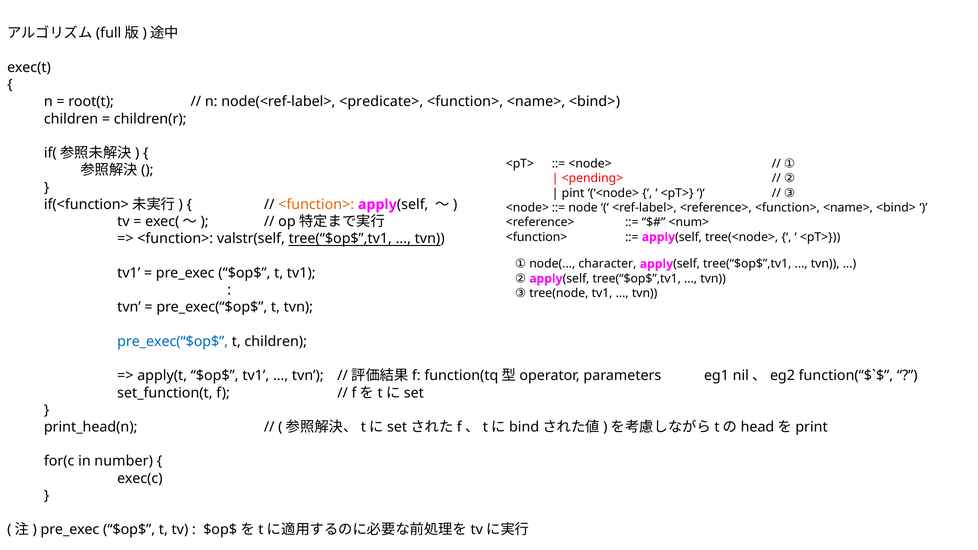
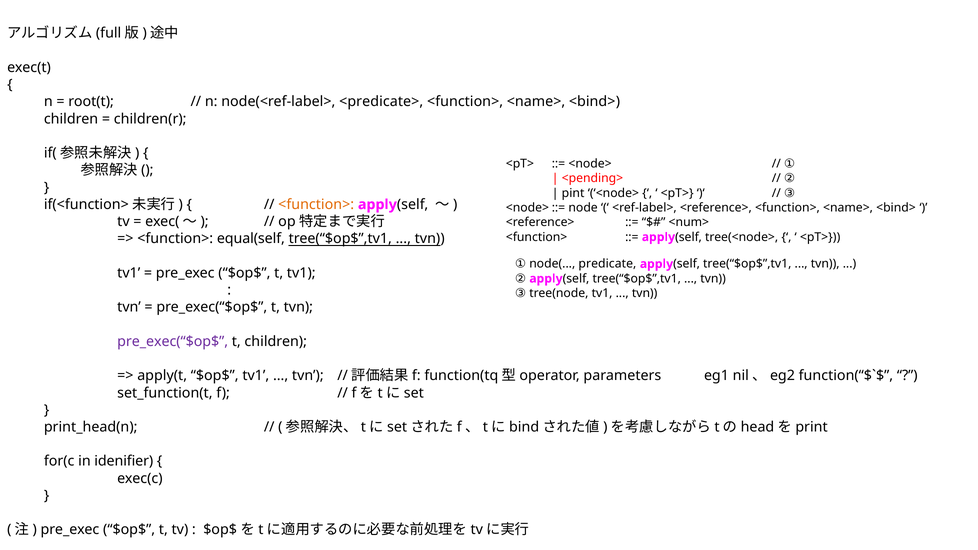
valstr(self: valstr(self -> equal(self
character: character -> predicate
pre_exec(“$op$ at (173, 342) colour: blue -> purple
number: number -> idenifier
